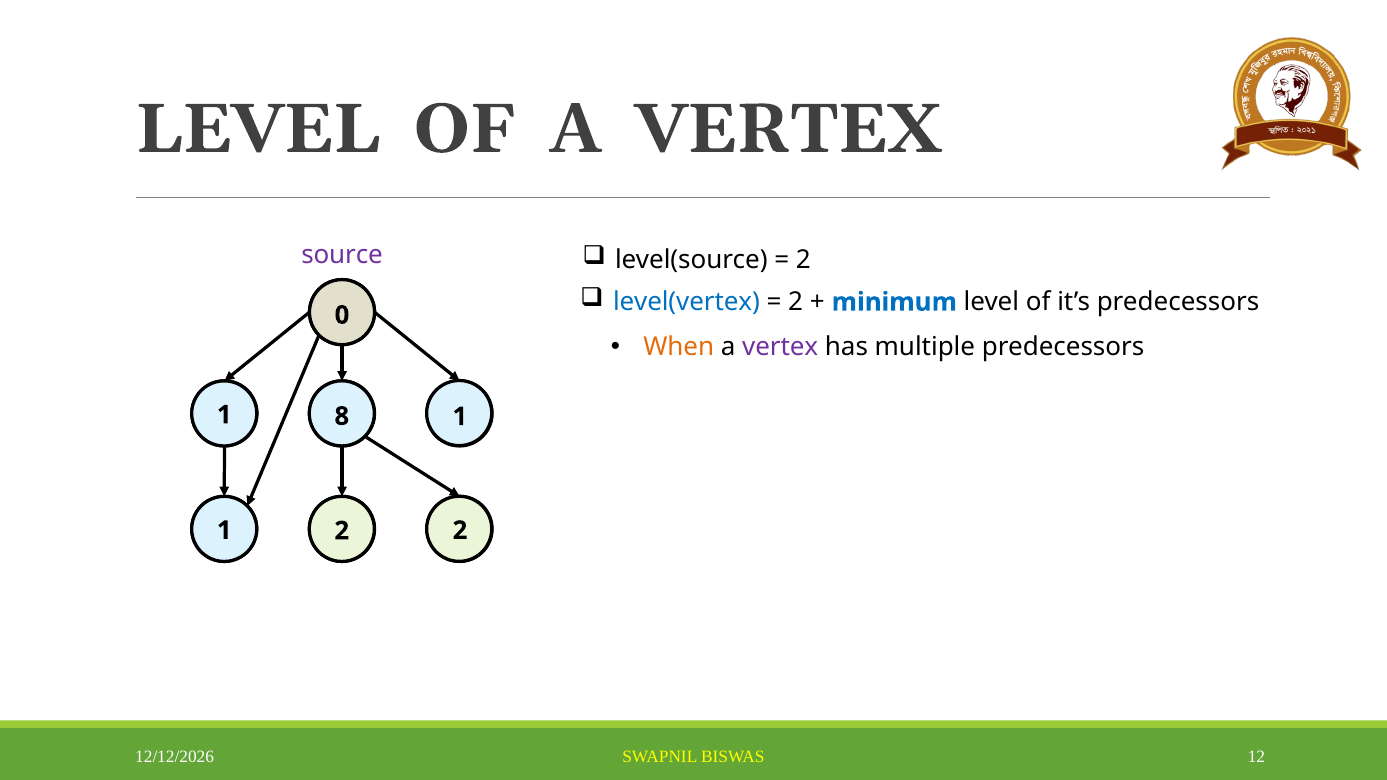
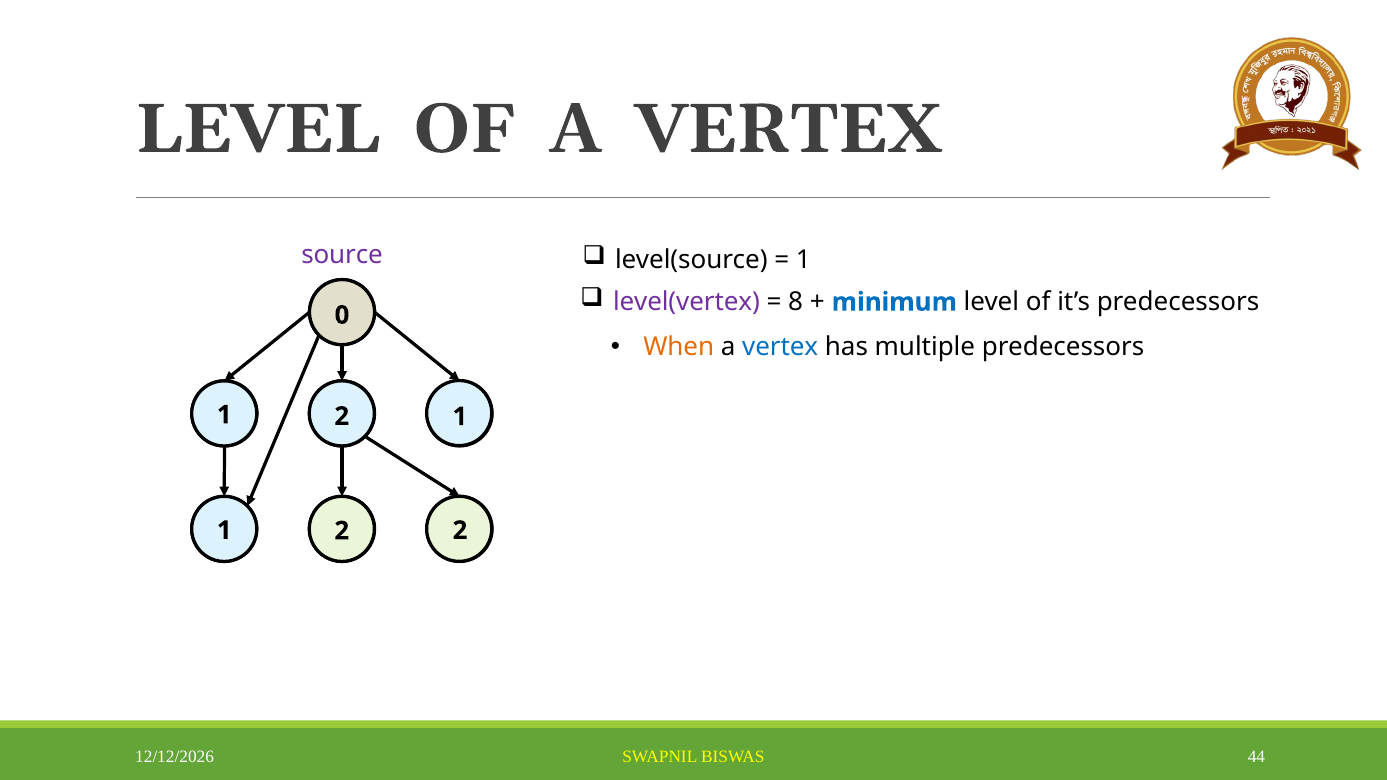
2 at (803, 260): 2 -> 1
level(vertex colour: blue -> purple
2 at (796, 302): 2 -> 8
vertex at (780, 347) colour: purple -> blue
8 at (342, 416): 8 -> 2
12: 12 -> 44
